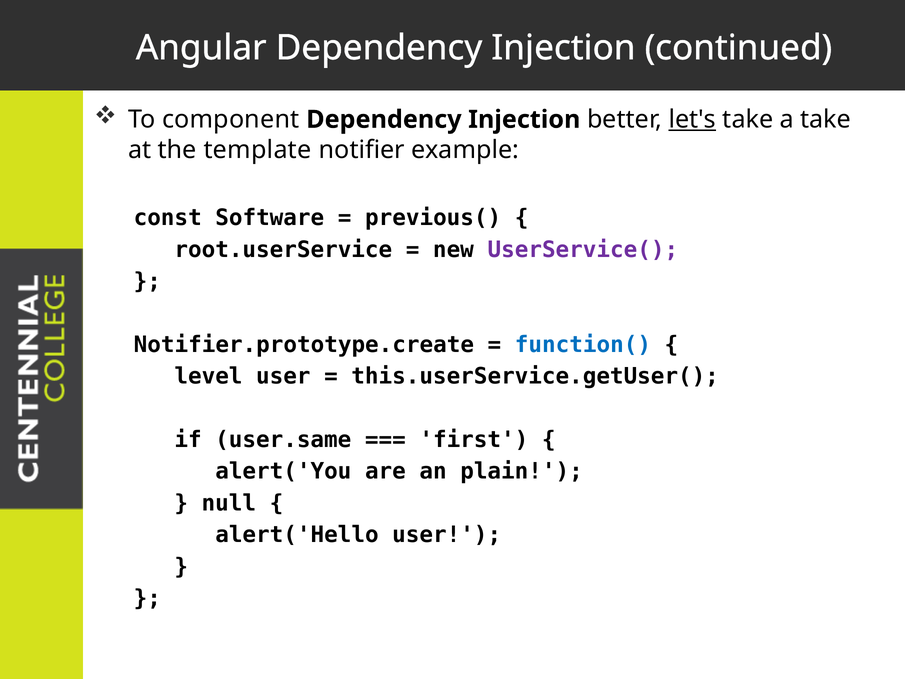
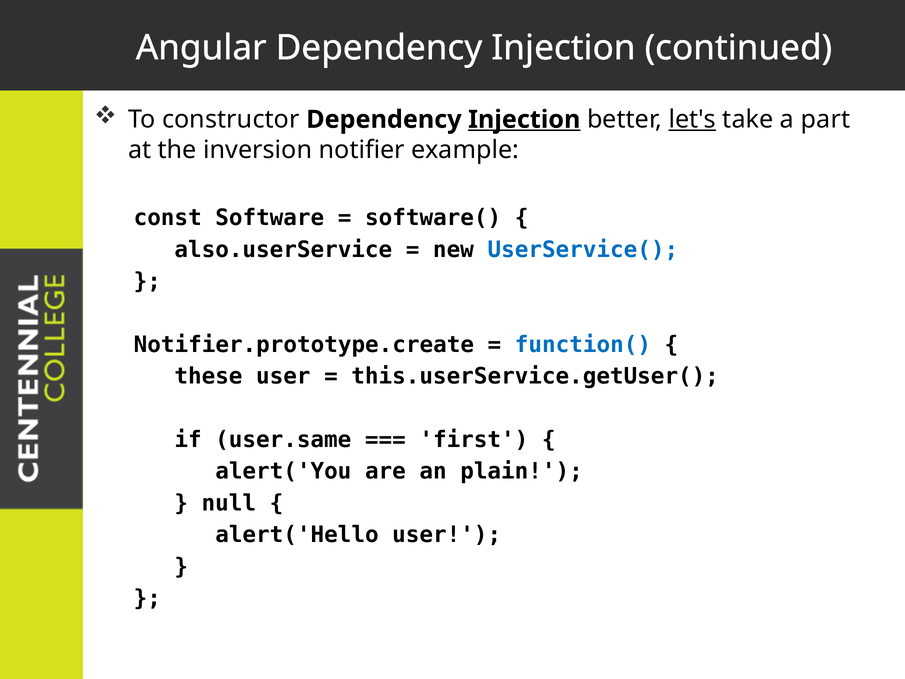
component: component -> constructor
Injection at (524, 119) underline: none -> present
a take: take -> part
template: template -> inversion
previous(: previous( -> software(
root.userService: root.userService -> also.userService
UserService( colour: purple -> blue
level: level -> these
